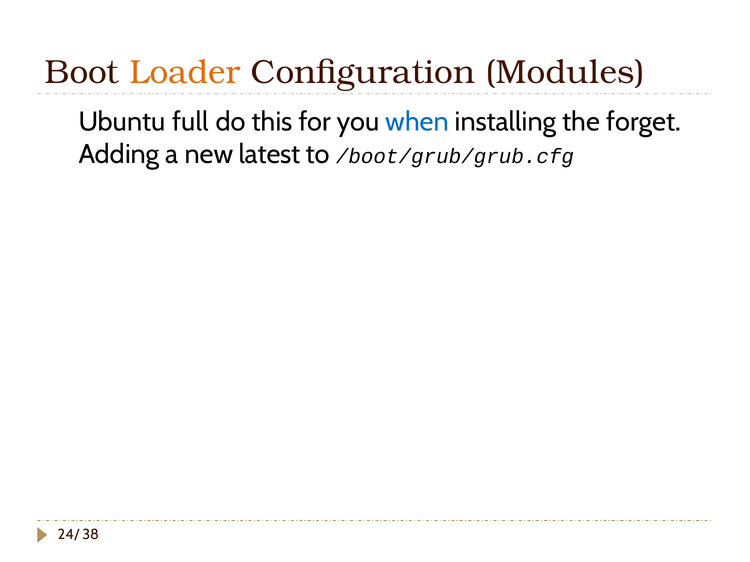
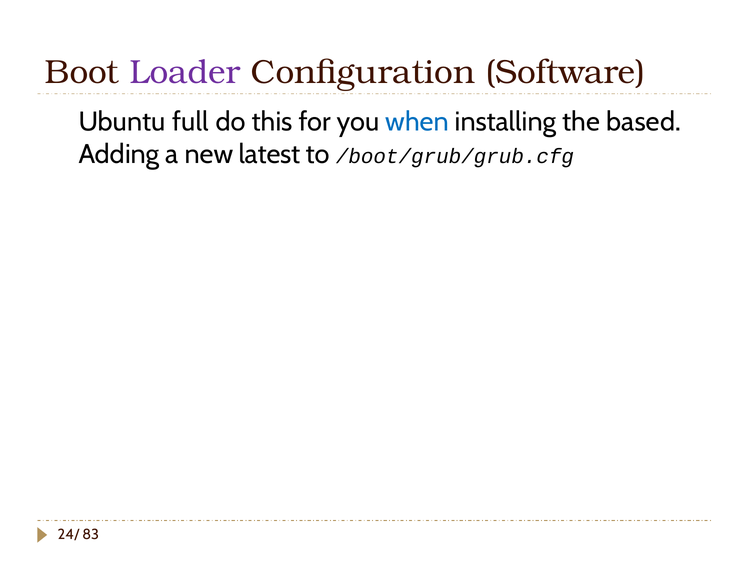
Loader colour: orange -> purple
Modules: Modules -> Software
forget: forget -> based
38: 38 -> 83
